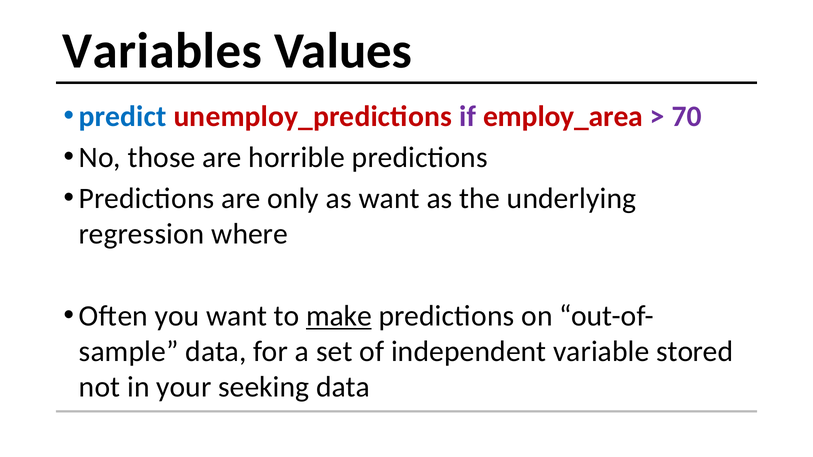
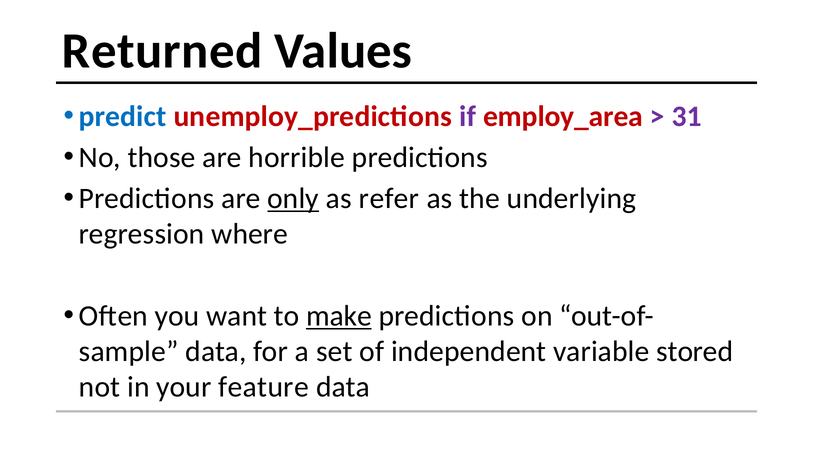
Variables: Variables -> Returned
70: 70 -> 31
only underline: none -> present
as want: want -> refer
seeking: seeking -> feature
